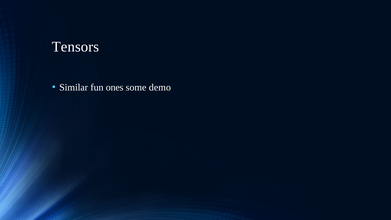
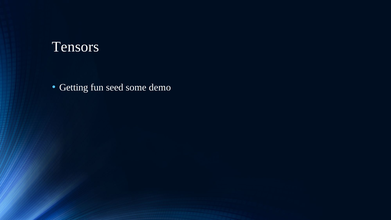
Similar: Similar -> Getting
ones: ones -> seed
